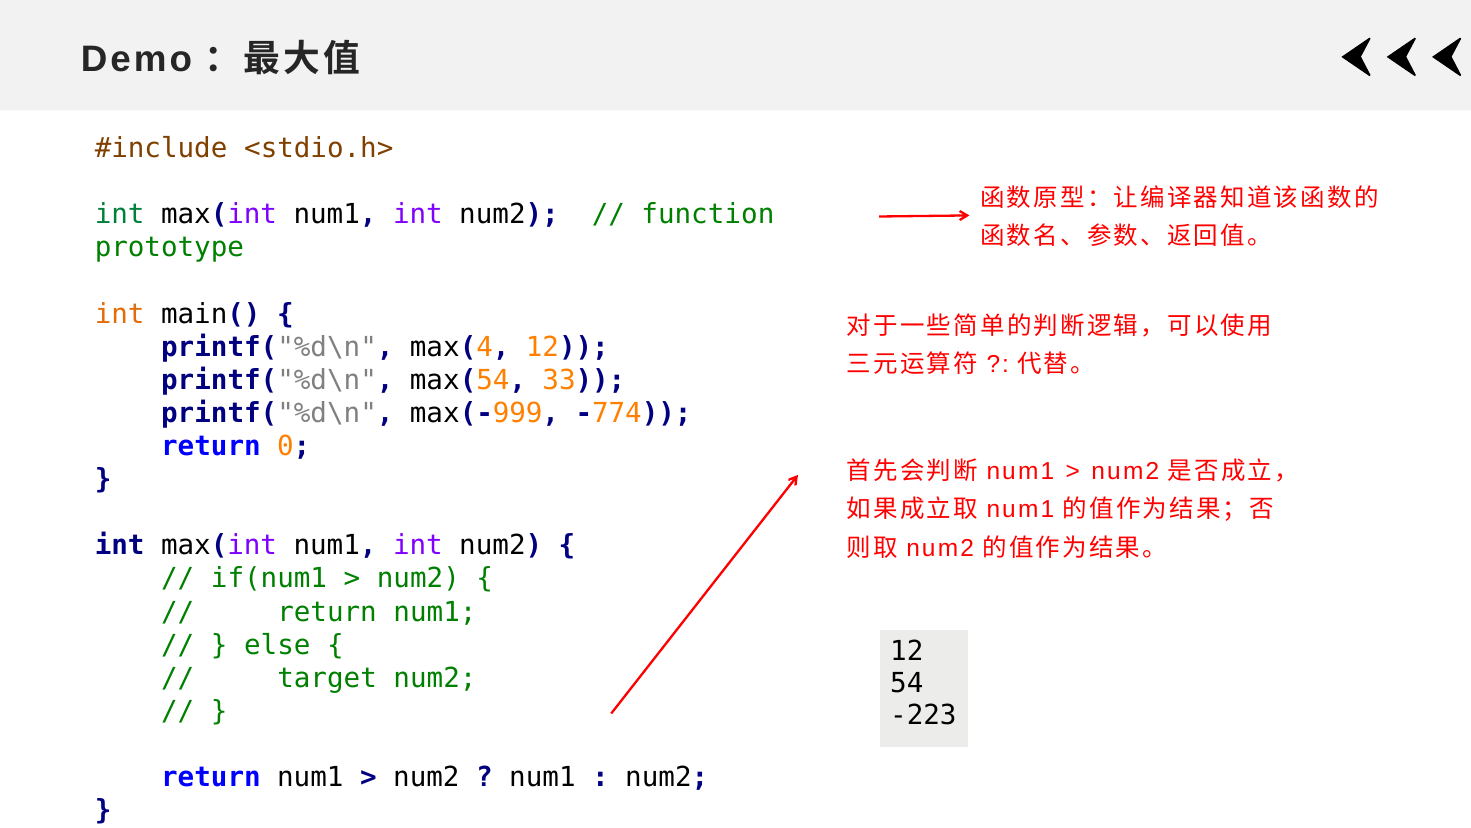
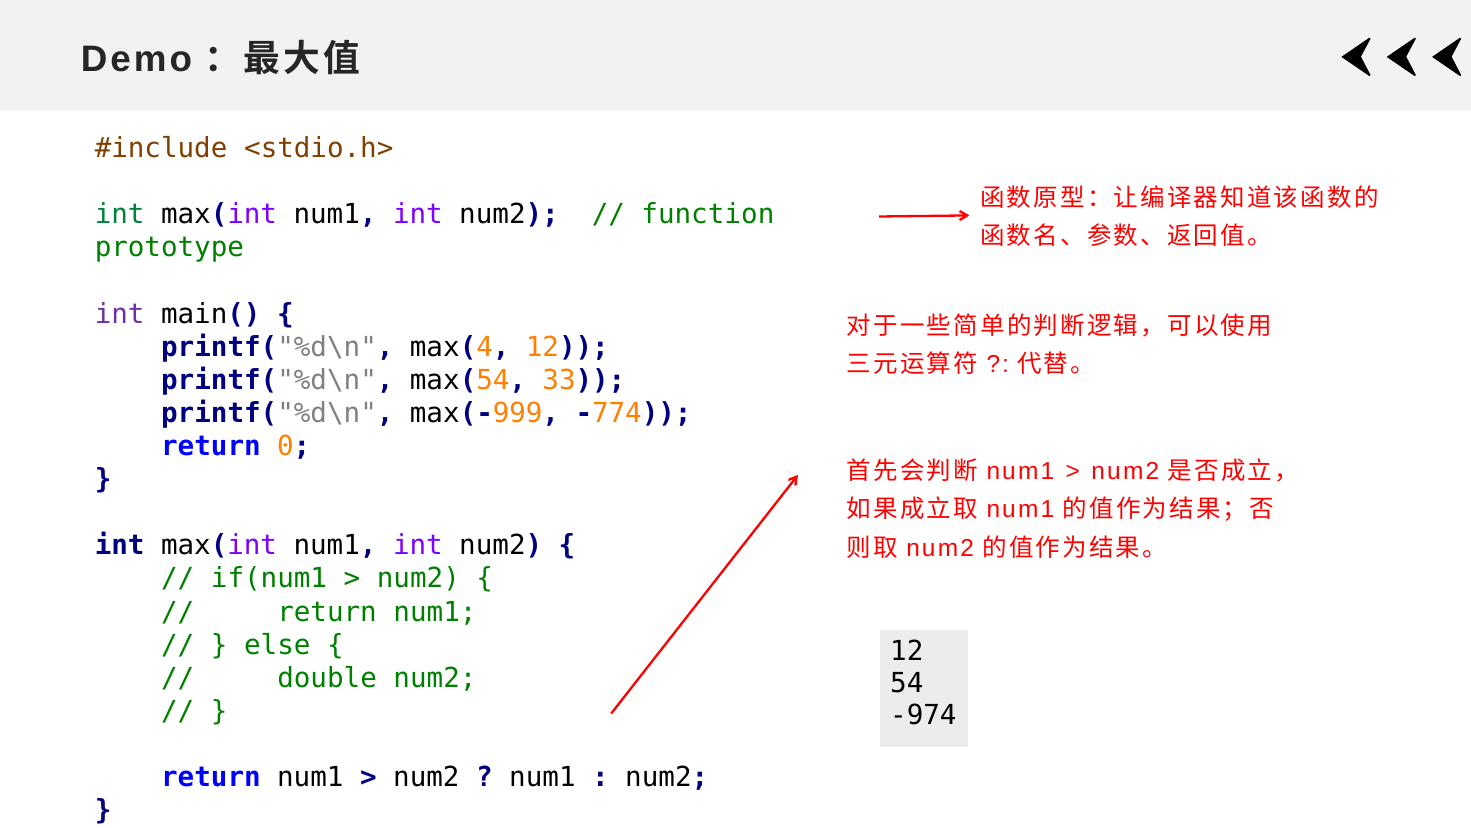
int at (120, 314) colour: orange -> purple
target: target -> double
-223: -223 -> -974
